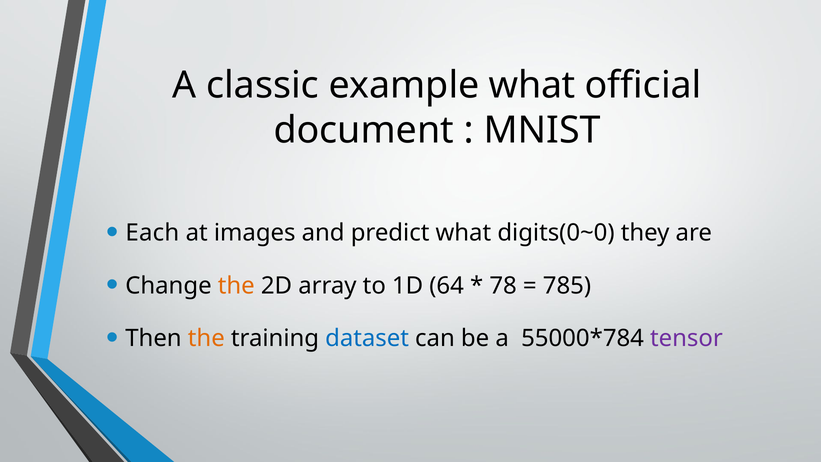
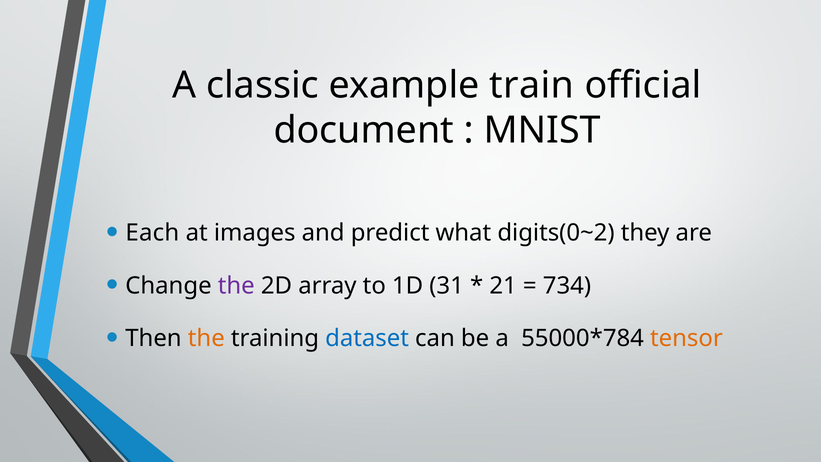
example what: what -> train
digits(0~0: digits(0~0 -> digits(0~2
the at (236, 285) colour: orange -> purple
64: 64 -> 31
78: 78 -> 21
785: 785 -> 734
tensor colour: purple -> orange
